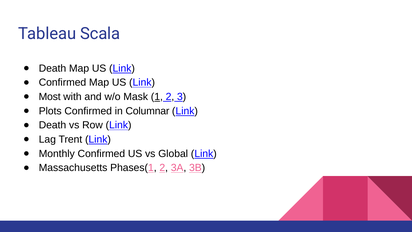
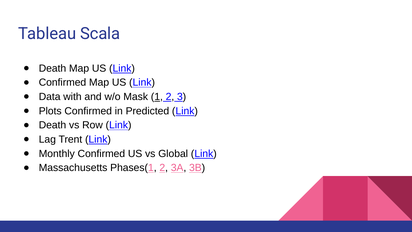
Most: Most -> Data
Columnar: Columnar -> Predicted
